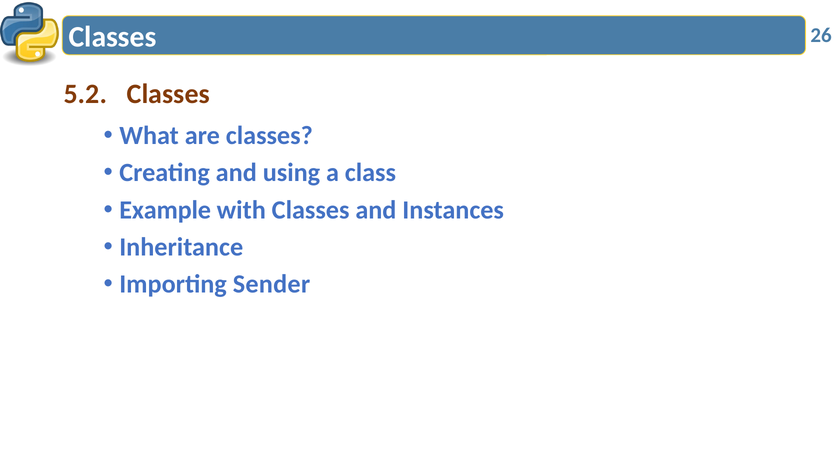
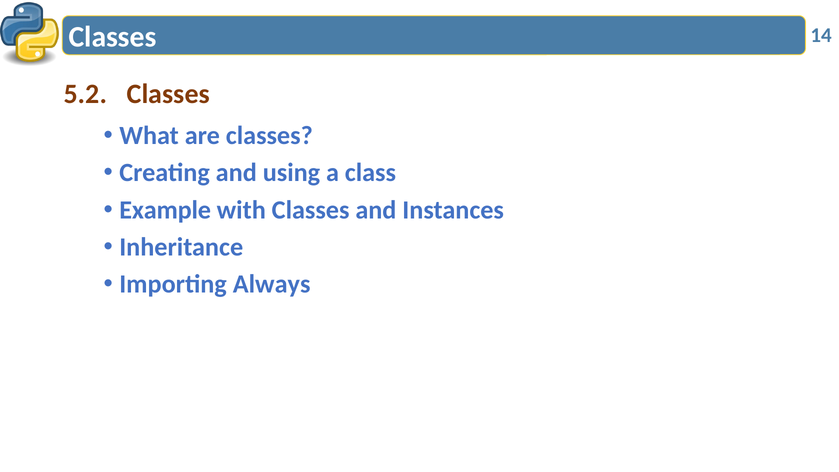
26: 26 -> 14
Sender: Sender -> Always
